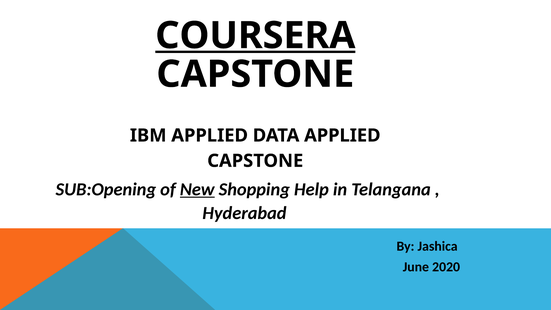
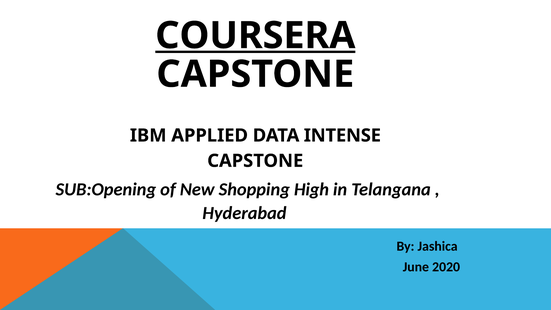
DATA APPLIED: APPLIED -> INTENSE
New underline: present -> none
Help: Help -> High
